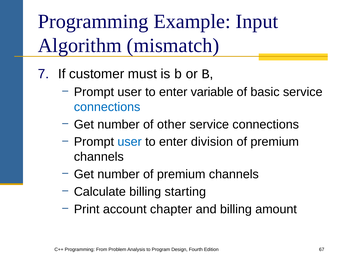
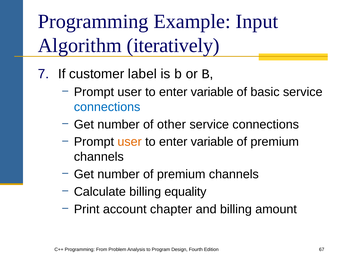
mismatch: mismatch -> iteratively
must: must -> label
user at (130, 142) colour: blue -> orange
division at (212, 142): division -> variable
starting: starting -> equality
